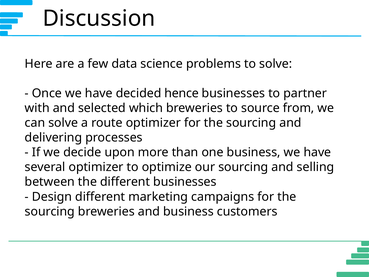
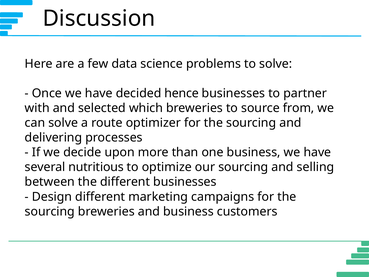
several optimizer: optimizer -> nutritious
